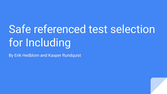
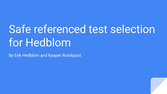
for Including: Including -> Hedblom
